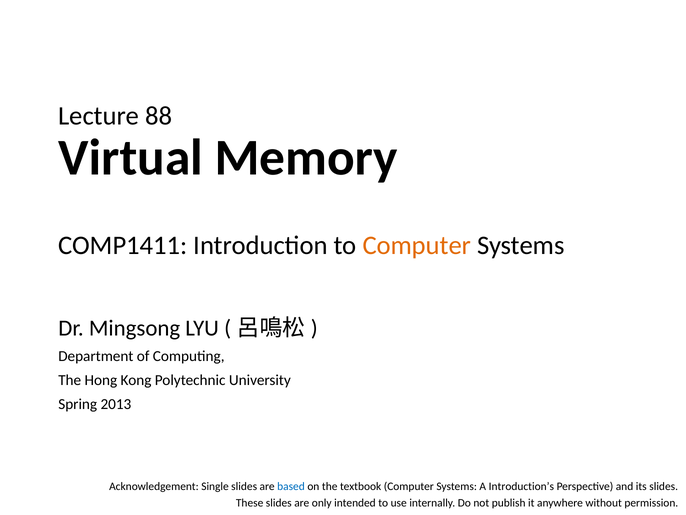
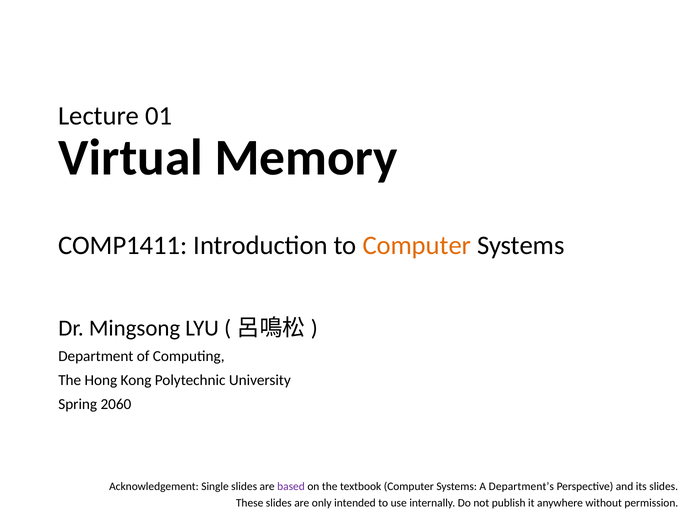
88: 88 -> 01
2013: 2013 -> 2060
based colour: blue -> purple
Introduction’s: Introduction’s -> Department’s
